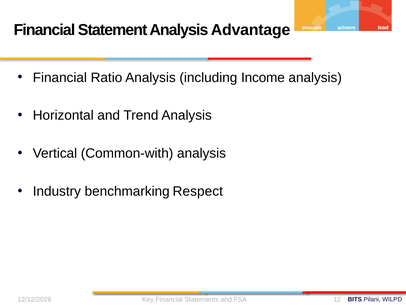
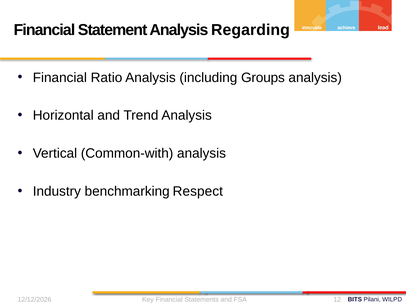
Advantage: Advantage -> Regarding
Income: Income -> Groups
